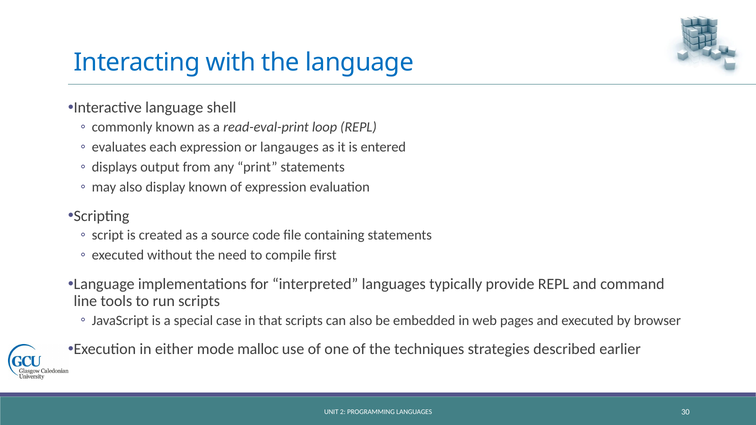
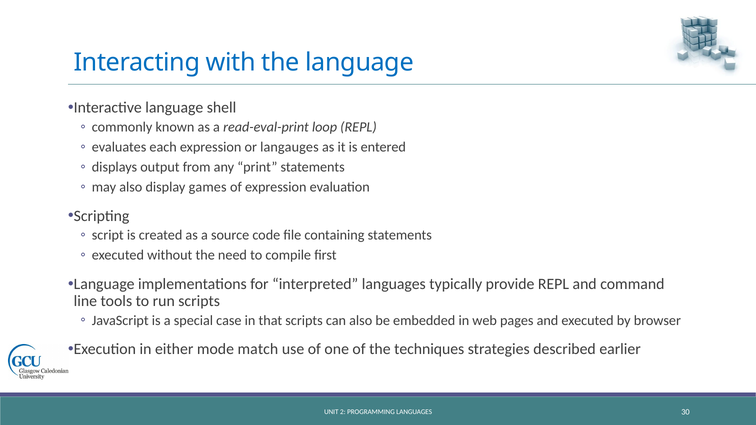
display known: known -> games
malloc: malloc -> match
